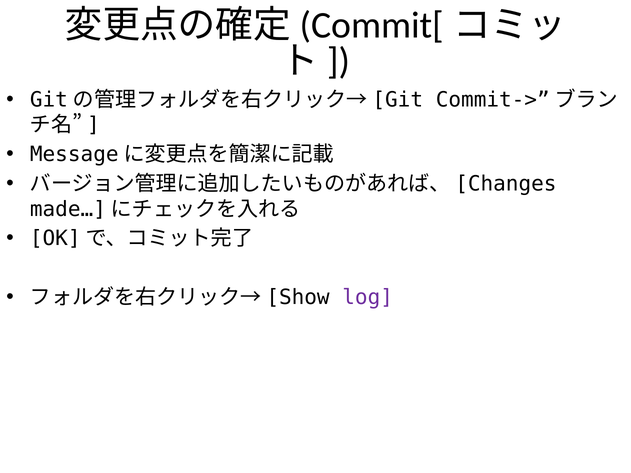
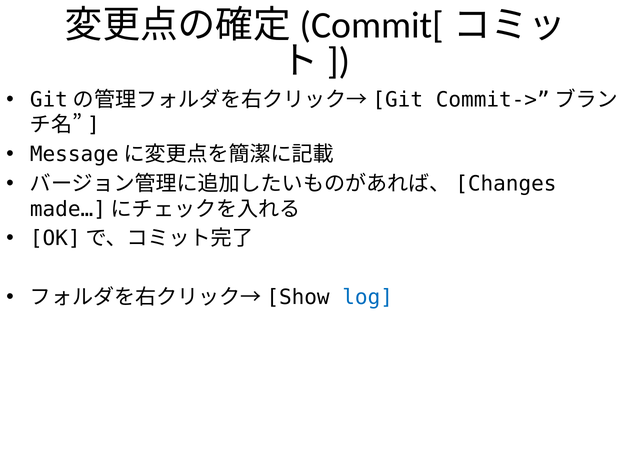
log colour: purple -> blue
